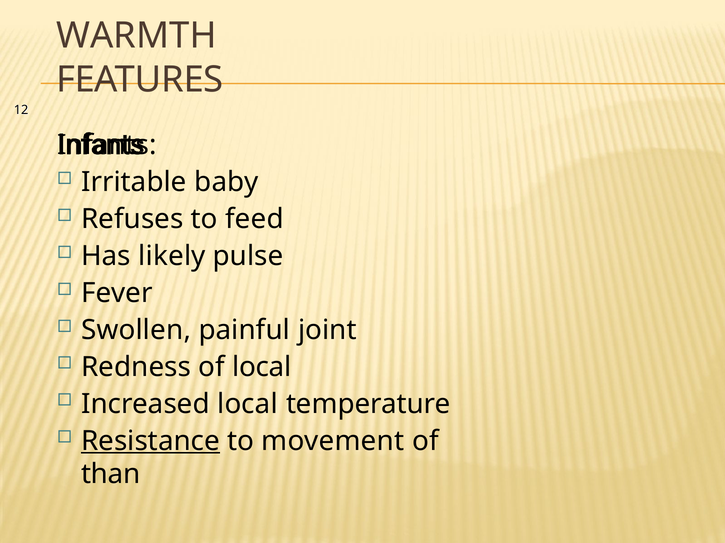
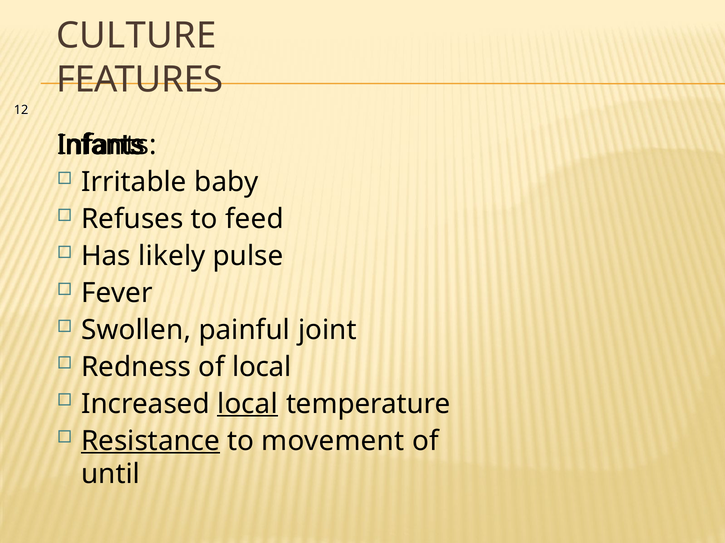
WARMTH: WARMTH -> CULTURE
local at (248, 404) underline: none -> present
than: than -> until
